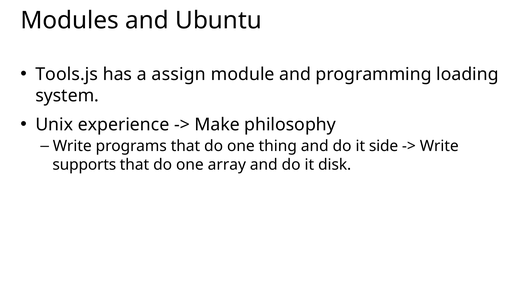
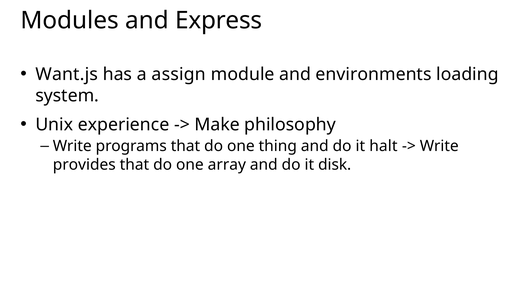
Ubuntu: Ubuntu -> Express
Tools.js: Tools.js -> Want.js
programming: programming -> environments
side: side -> halt
supports: supports -> provides
